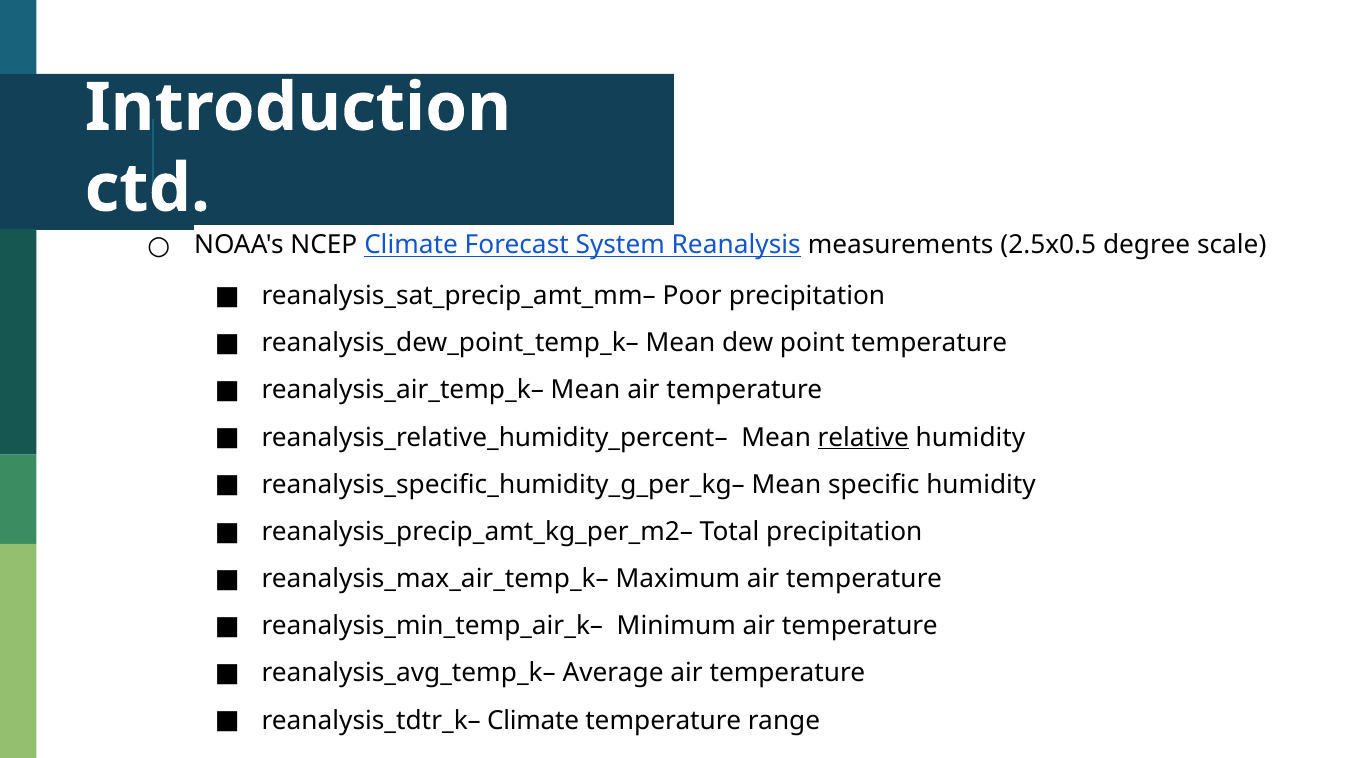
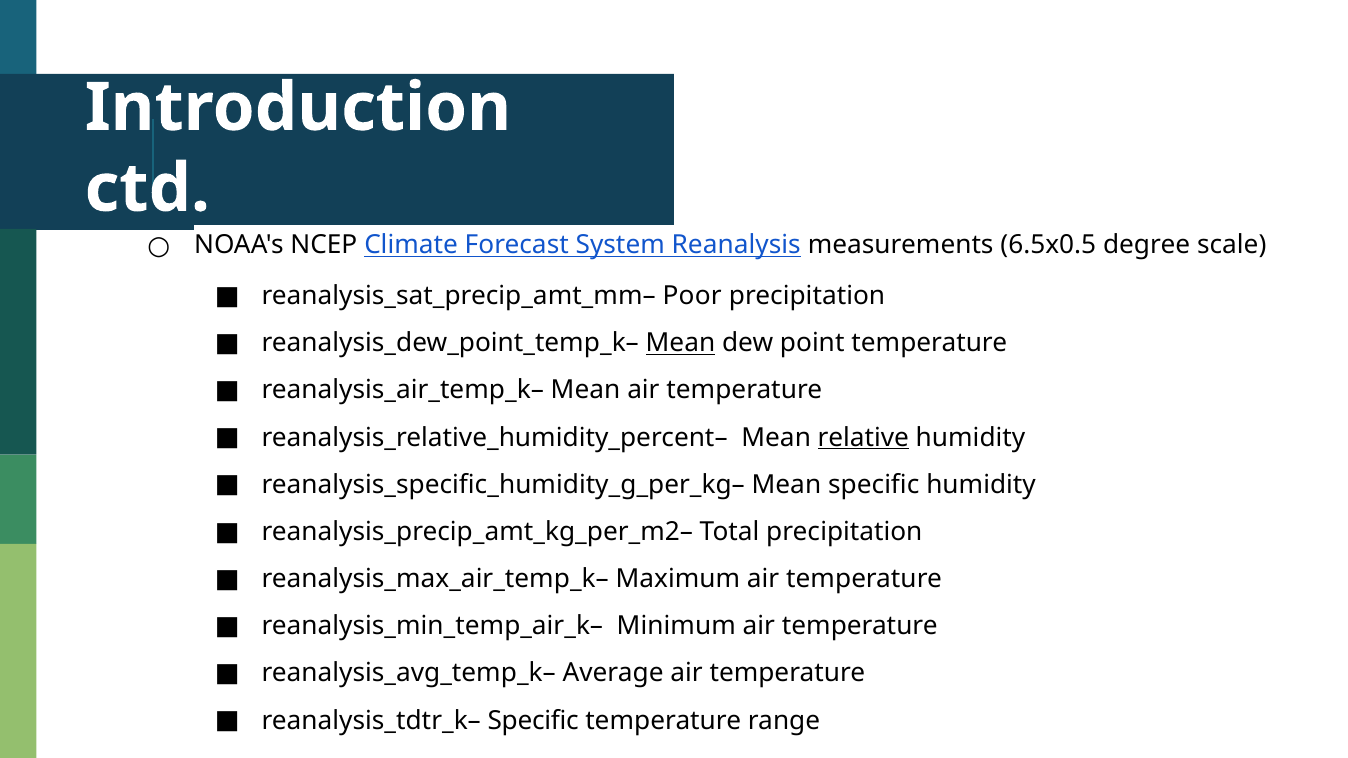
2.5x0.5: 2.5x0.5 -> 6.5x0.5
Mean at (680, 343) underline: none -> present
reanalysis_tdtr_k– Climate: Climate -> Specific
